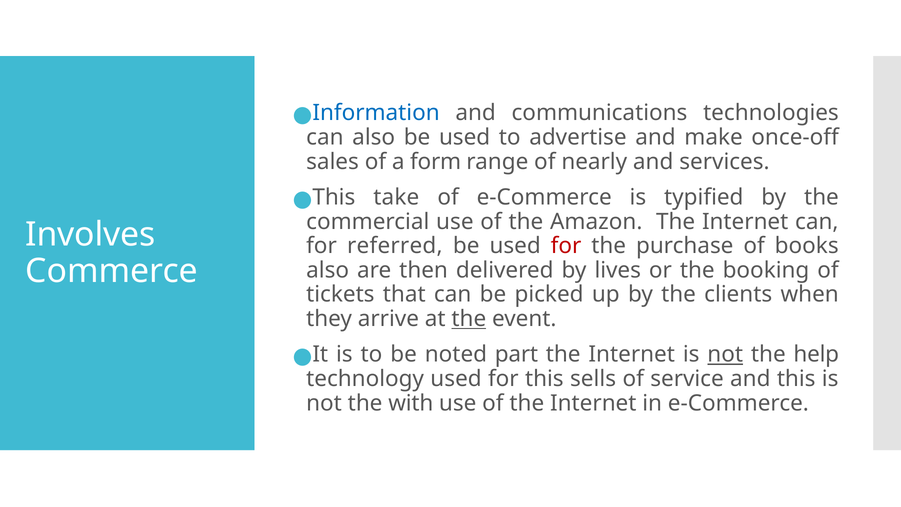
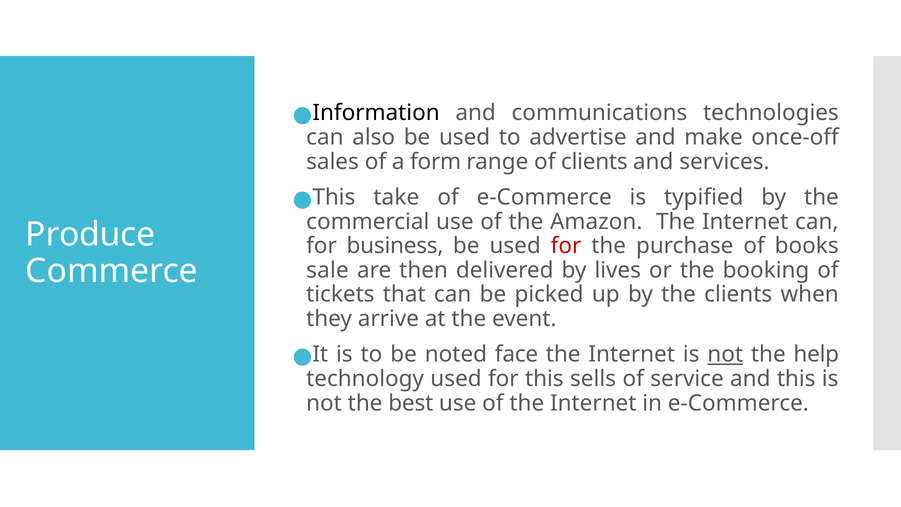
Information colour: blue -> black
of nearly: nearly -> clients
Involves: Involves -> Produce
referred: referred -> business
also at (328, 270): also -> sale
the at (469, 319) underline: present -> none
part: part -> face
with: with -> best
